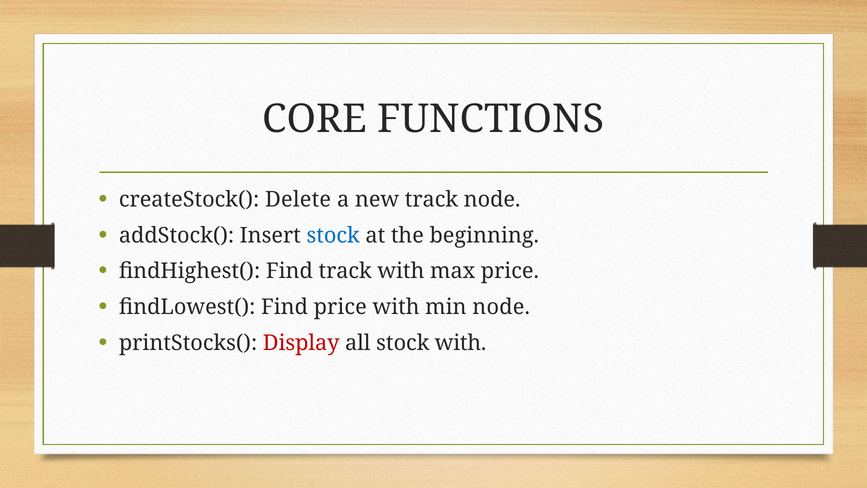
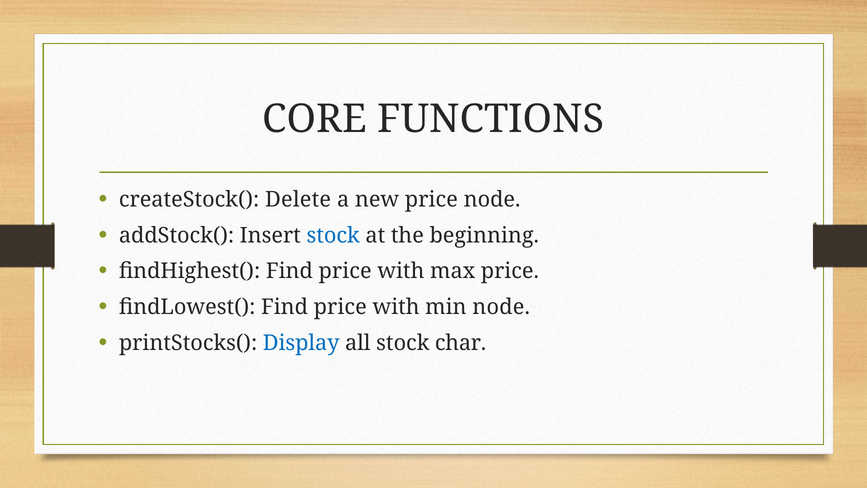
new track: track -> price
findHighest( Find track: track -> price
Display colour: red -> blue
stock with: with -> char
